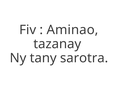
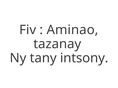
sarotra: sarotra -> intsony
